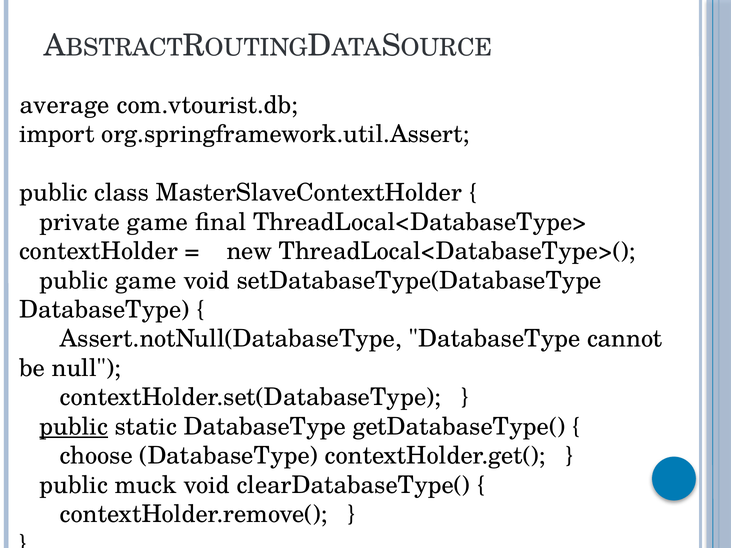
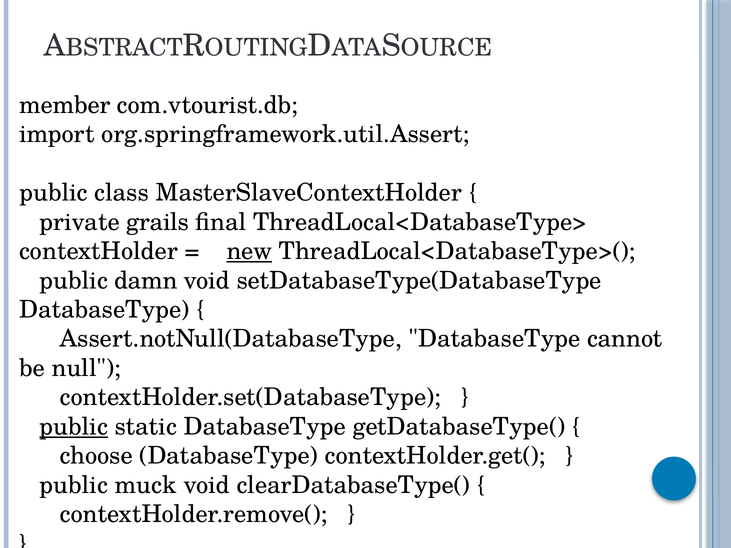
average: average -> member
private game: game -> grails
new underline: none -> present
public game: game -> damn
